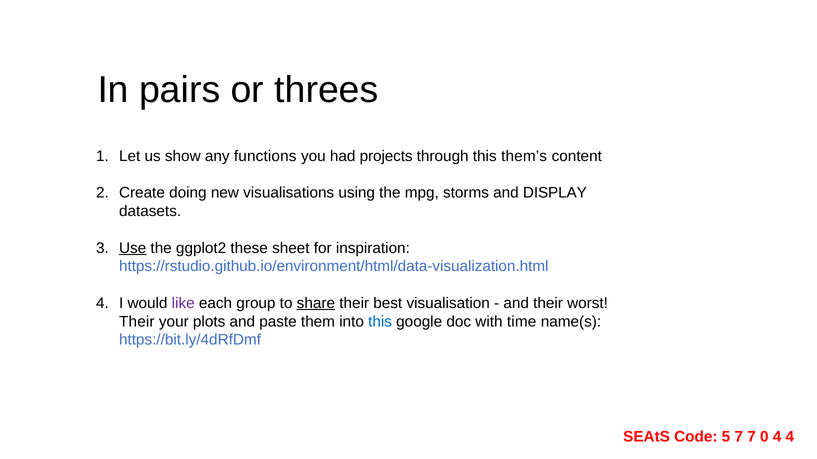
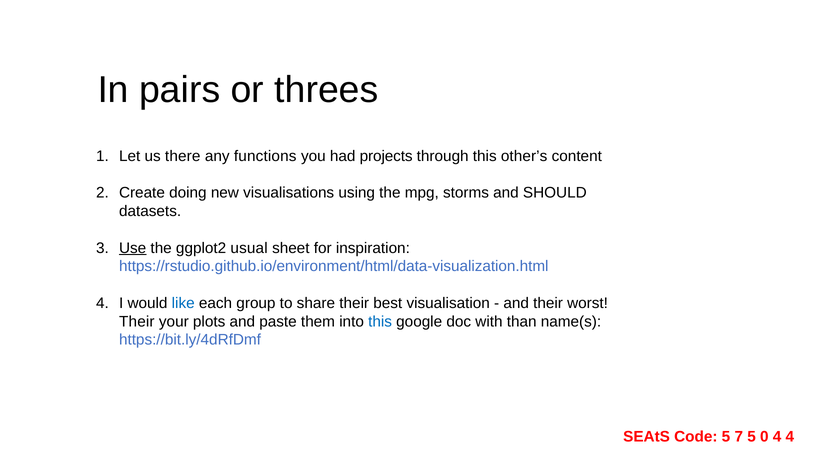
show: show -> there
them’s: them’s -> other’s
DISPLAY: DISPLAY -> SHOULD
these: these -> usual
like colour: purple -> blue
share underline: present -> none
time: time -> than
7 7: 7 -> 5
